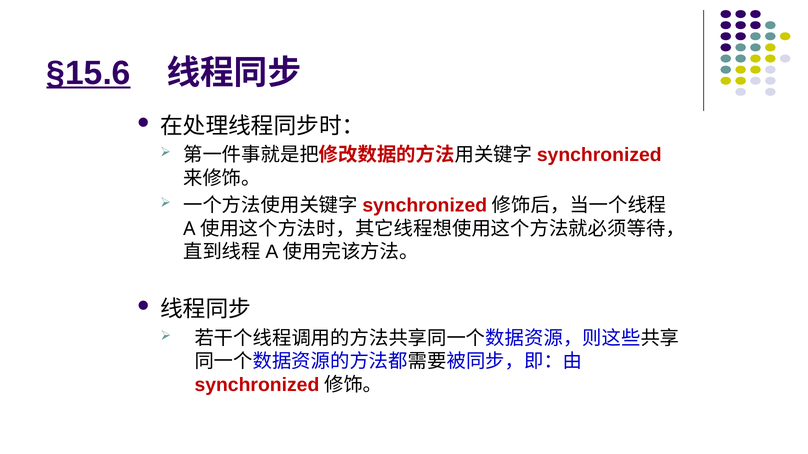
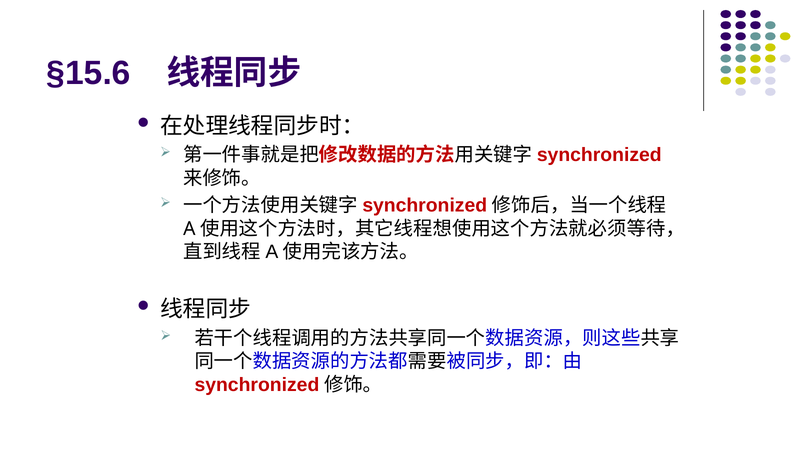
§15.6 underline: present -> none
